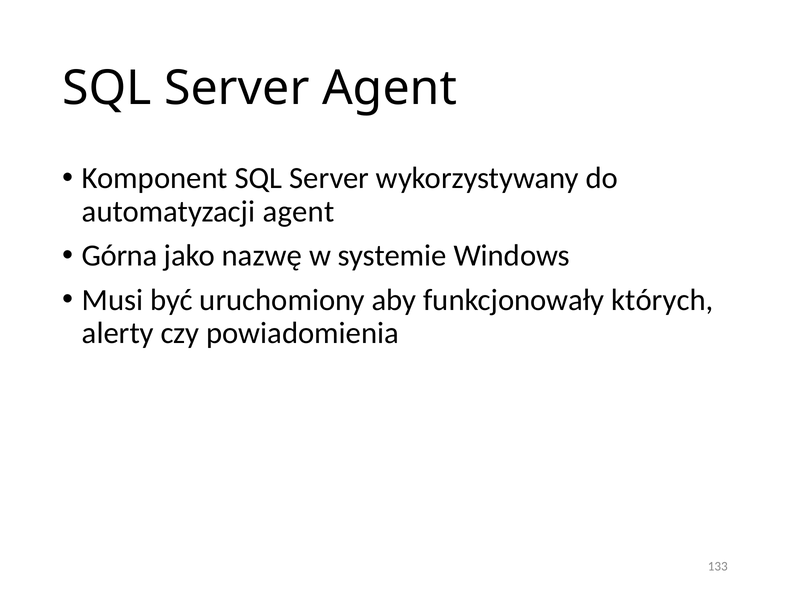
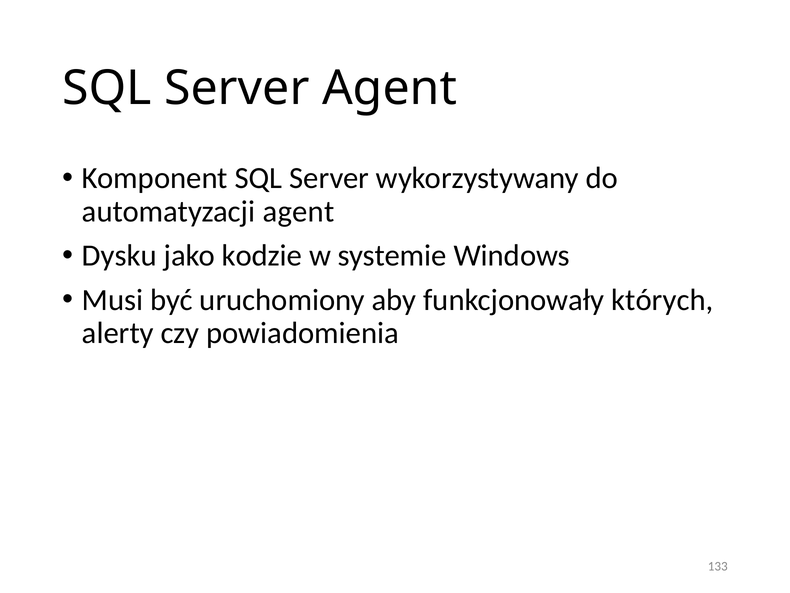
Górna: Górna -> Dysku
nazwę: nazwę -> kodzie
